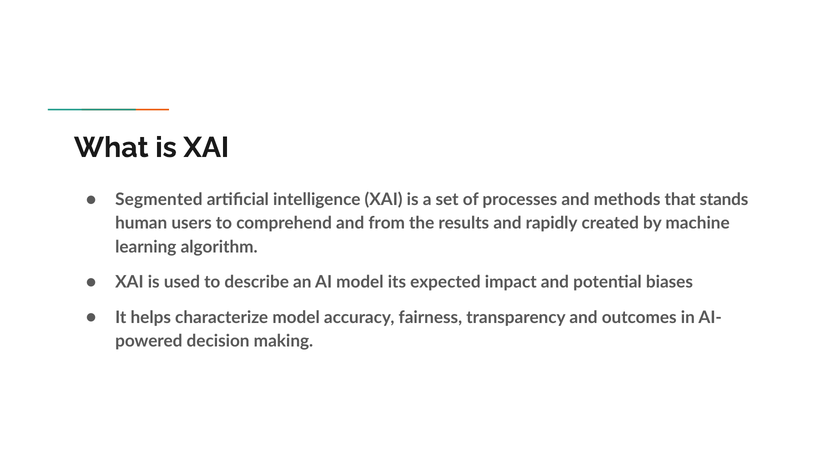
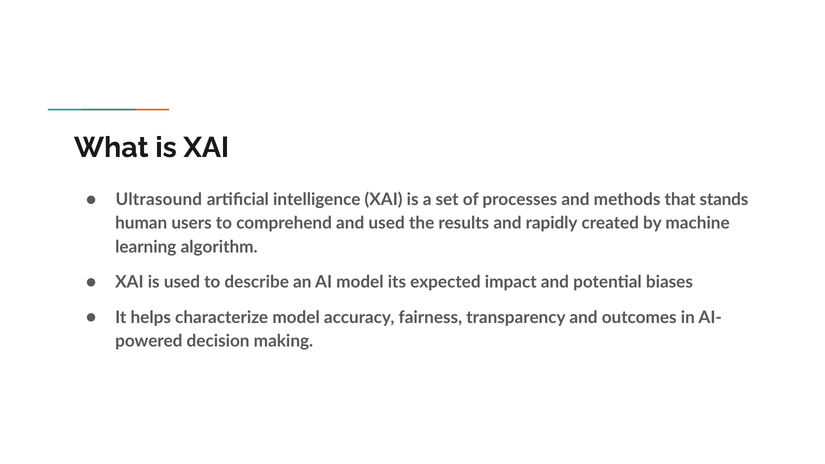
Segmented: Segmented -> Ultrasound
and from: from -> used
